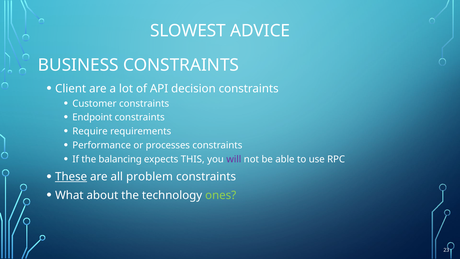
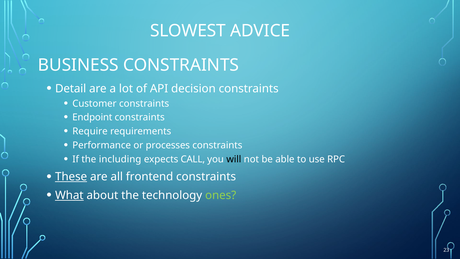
Client: Client -> Detail
balancing: balancing -> including
THIS: THIS -> CALL
will colour: purple -> black
problem: problem -> frontend
What underline: none -> present
